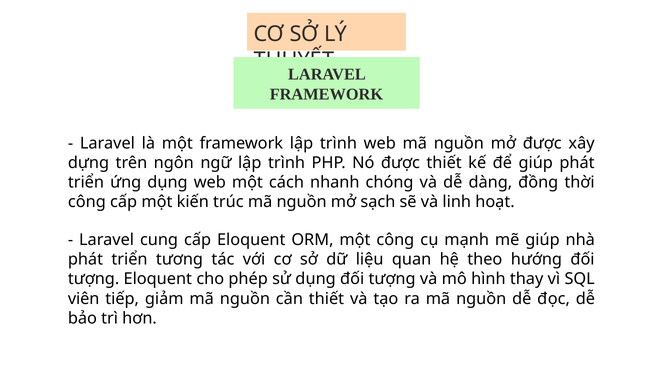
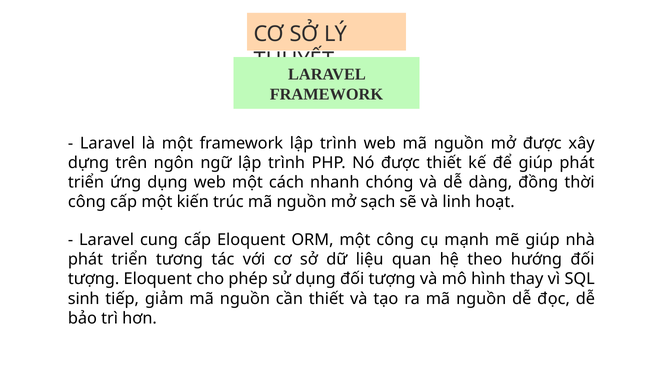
viên: viên -> sinh
